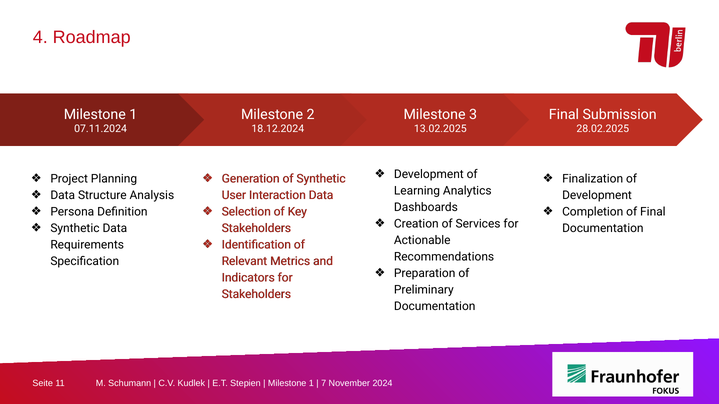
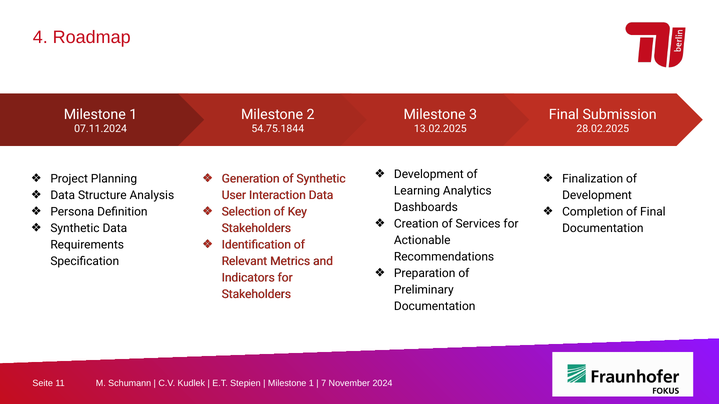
18.12.2024: 18.12.2024 -> 54.75.1844
